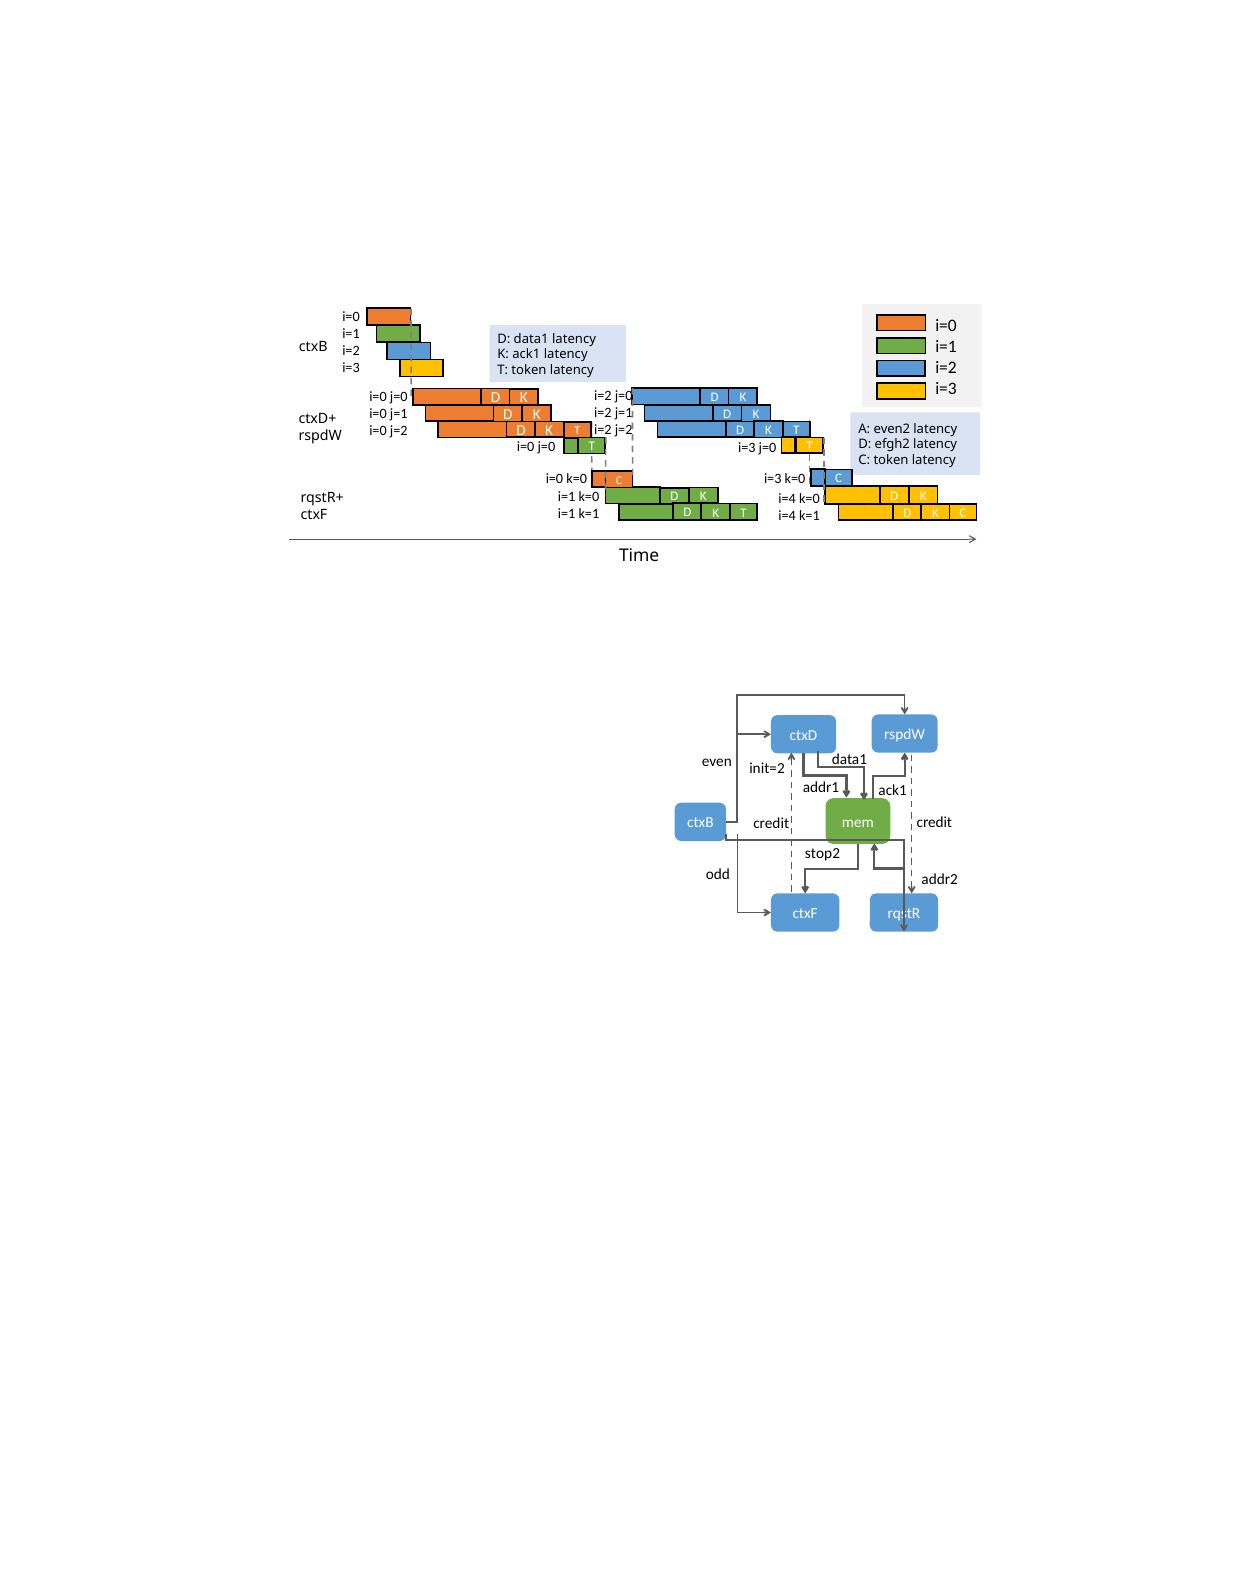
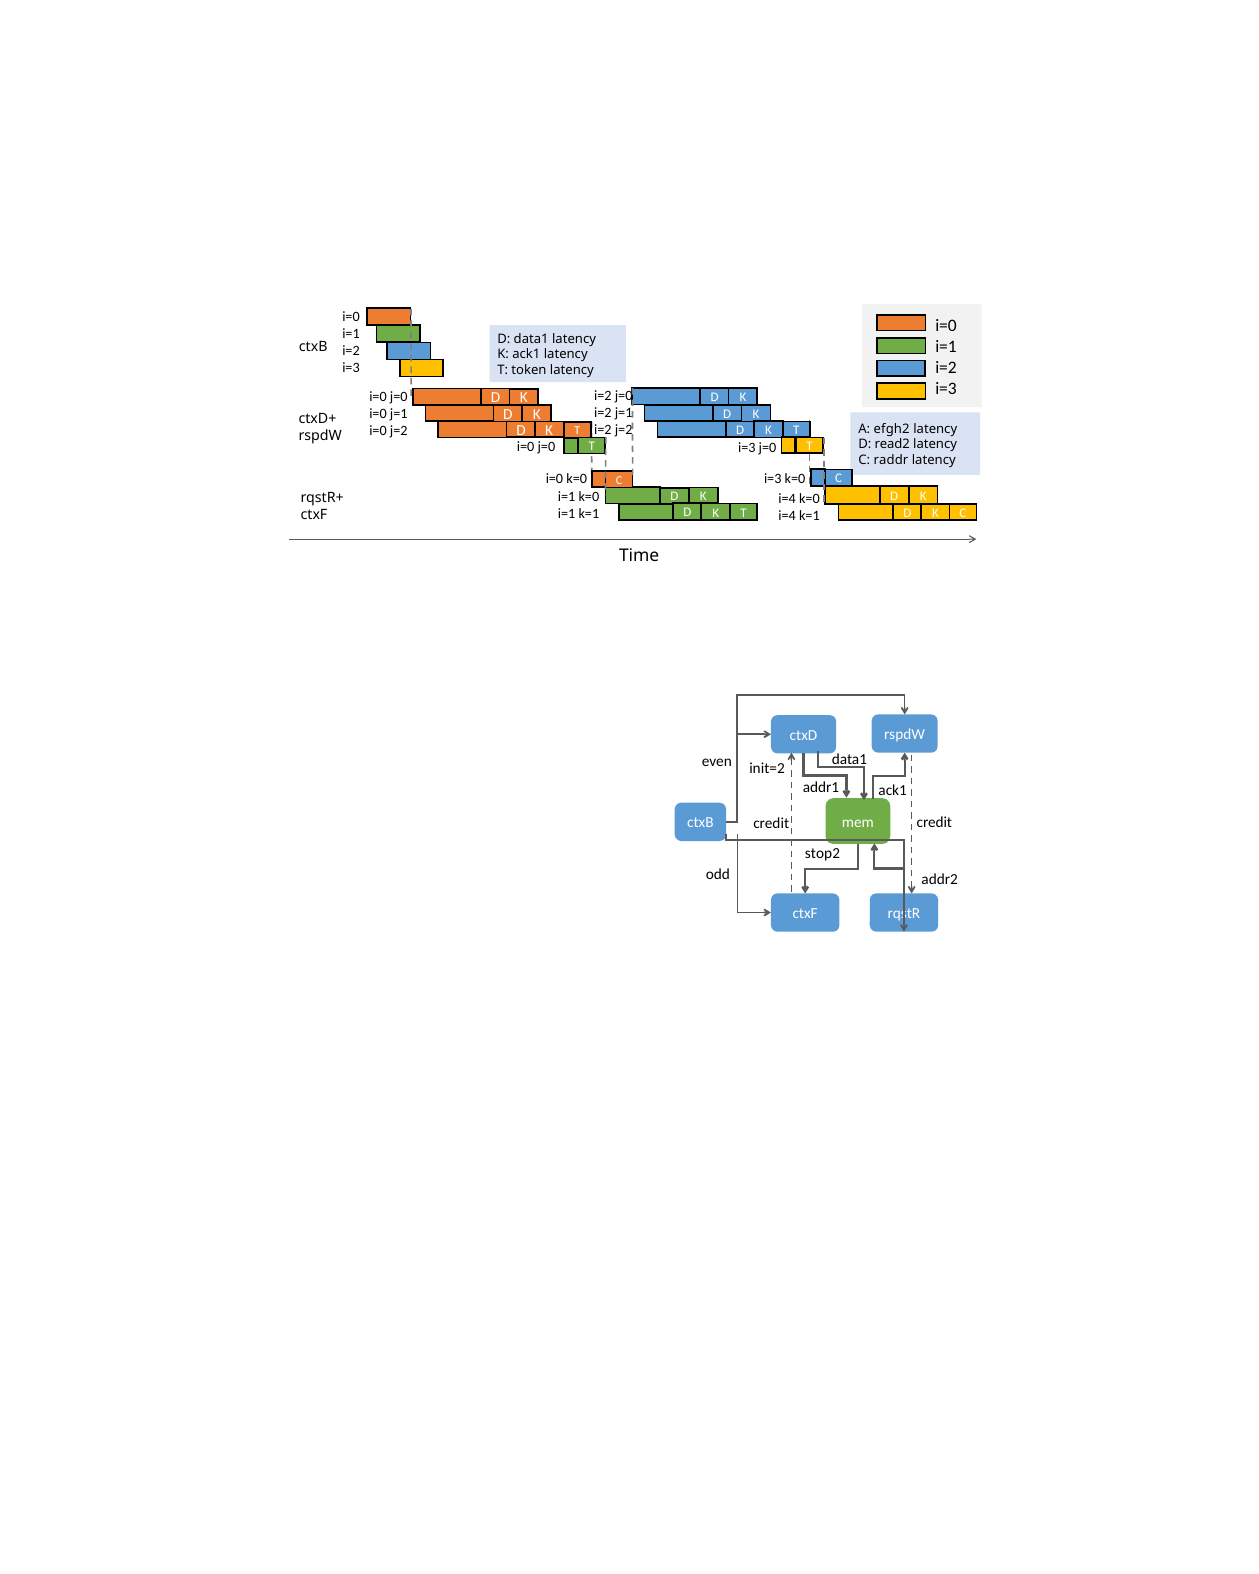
even2: even2 -> efgh2
efgh2: efgh2 -> read2
C token: token -> raddr
